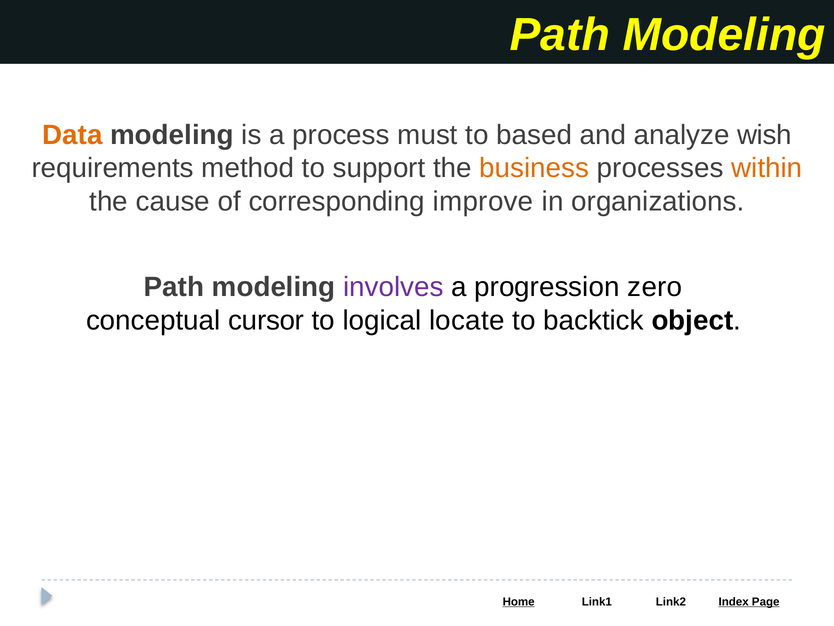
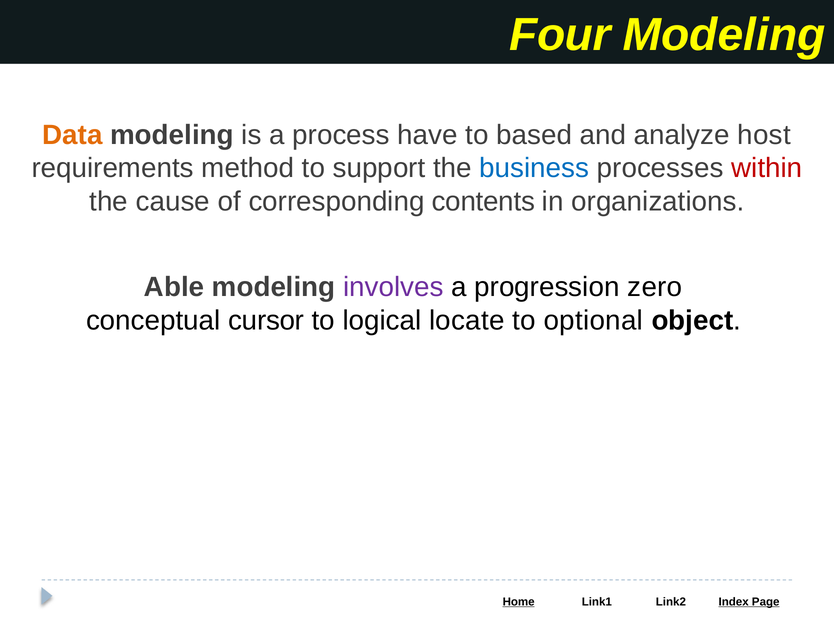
Path at (560, 35): Path -> Four
must: must -> have
wish: wish -> host
business colour: orange -> blue
within colour: orange -> red
improve: improve -> contents
Path at (174, 287): Path -> Able
backtick: backtick -> optional
